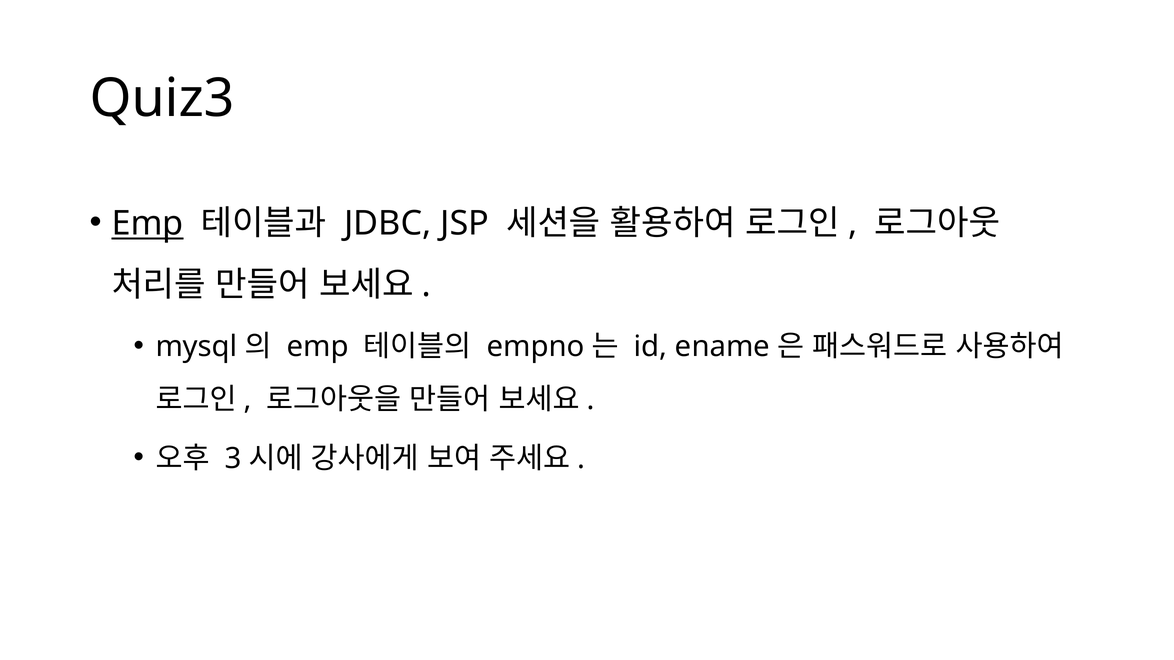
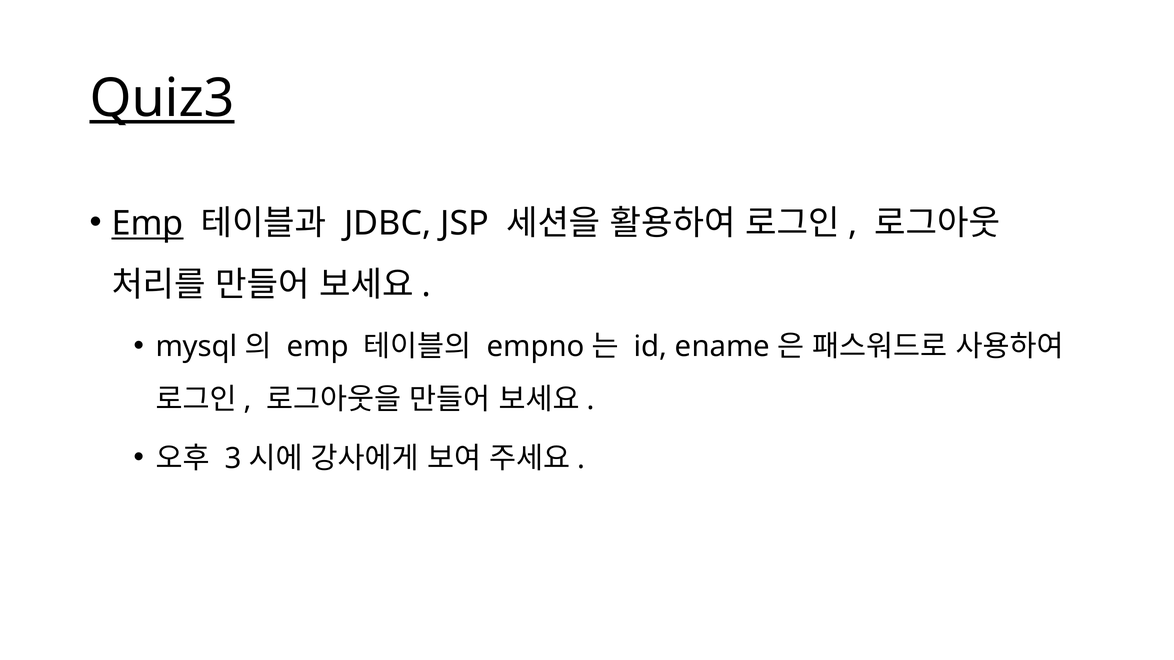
Quiz3 underline: none -> present
